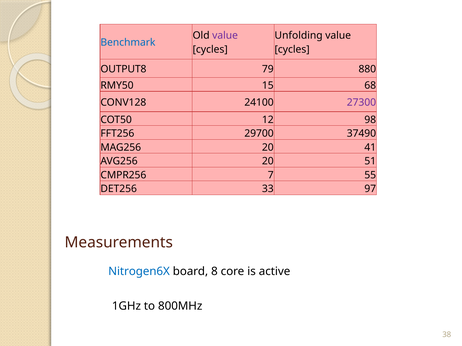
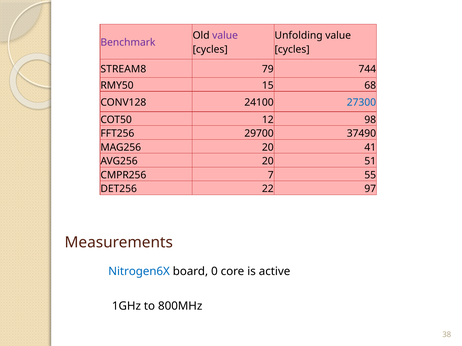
Benchmark colour: blue -> purple
OUTPUT8: OUTPUT8 -> STREAM8
880: 880 -> 744
27300 colour: purple -> blue
33: 33 -> 22
8: 8 -> 0
